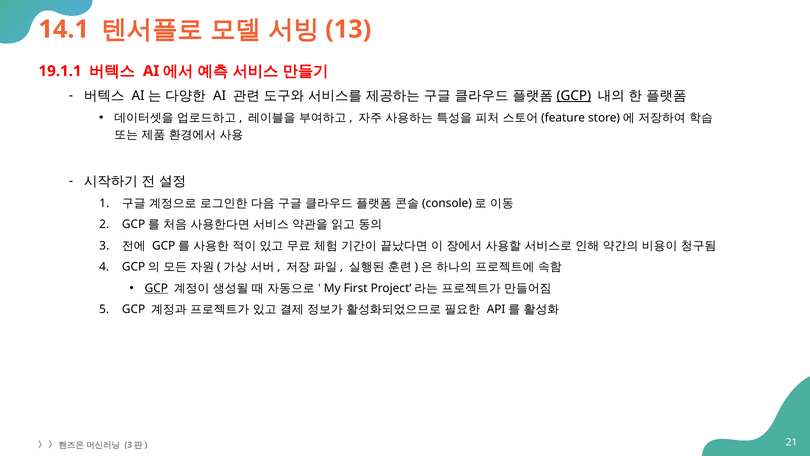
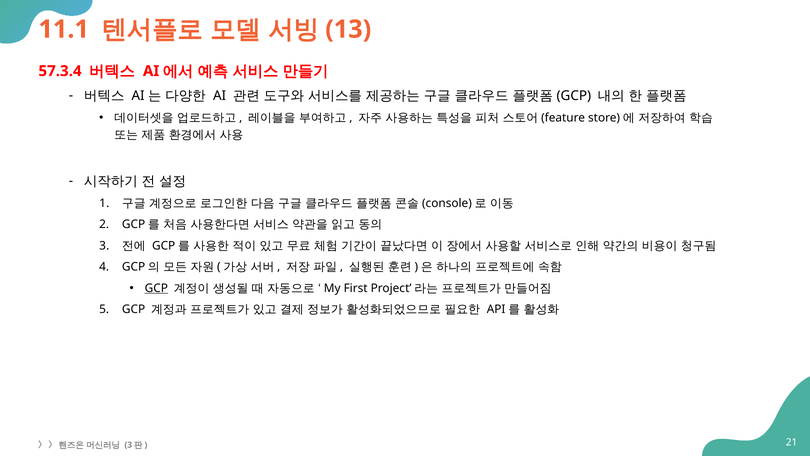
14.1: 14.1 -> 11.1
19.1.1: 19.1.1 -> 57.3.4
GCP at (574, 95) underline: present -> none
